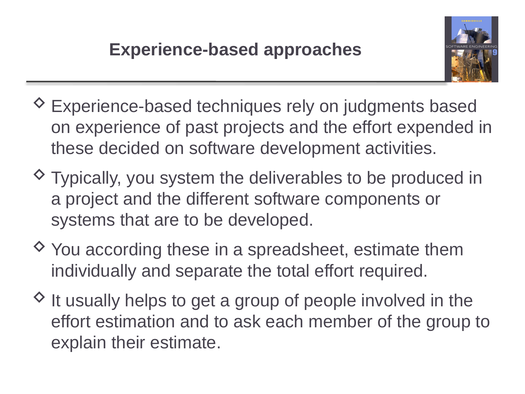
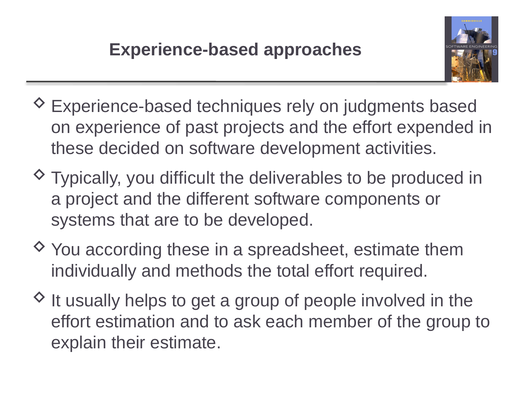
system: system -> difficult
separate: separate -> methods
